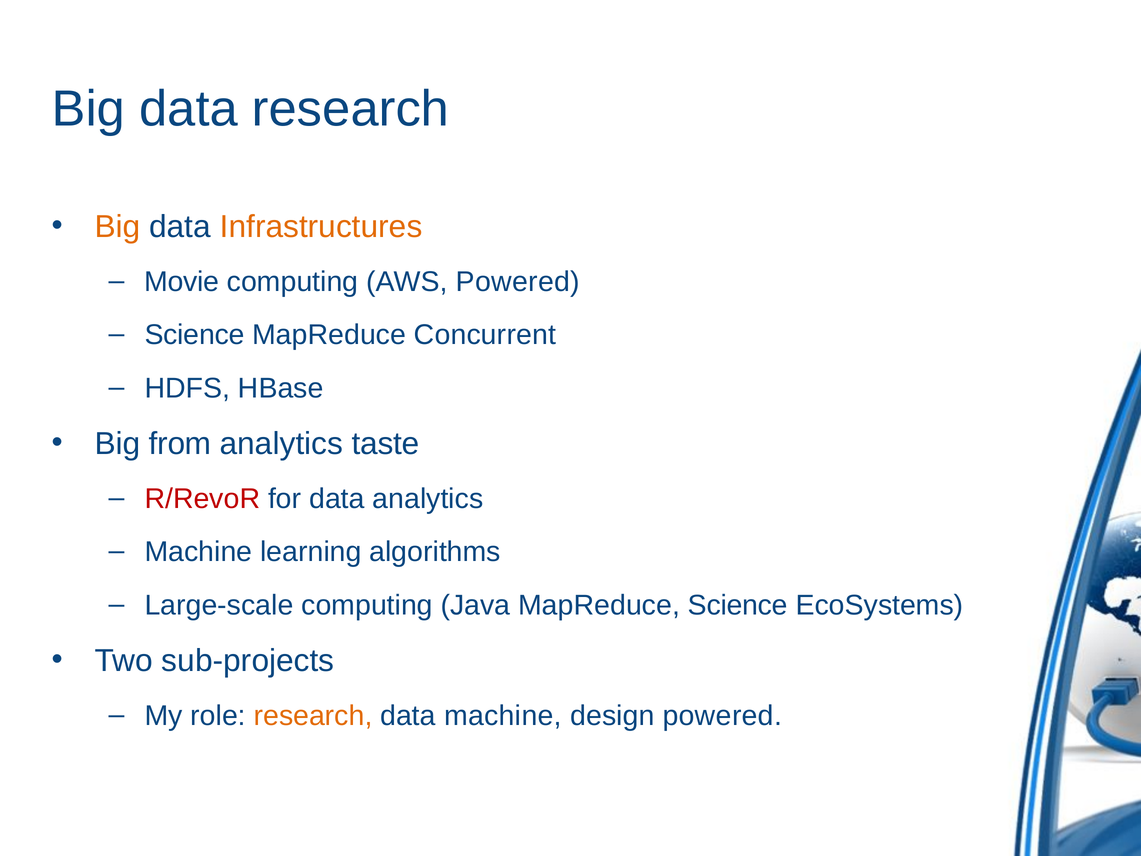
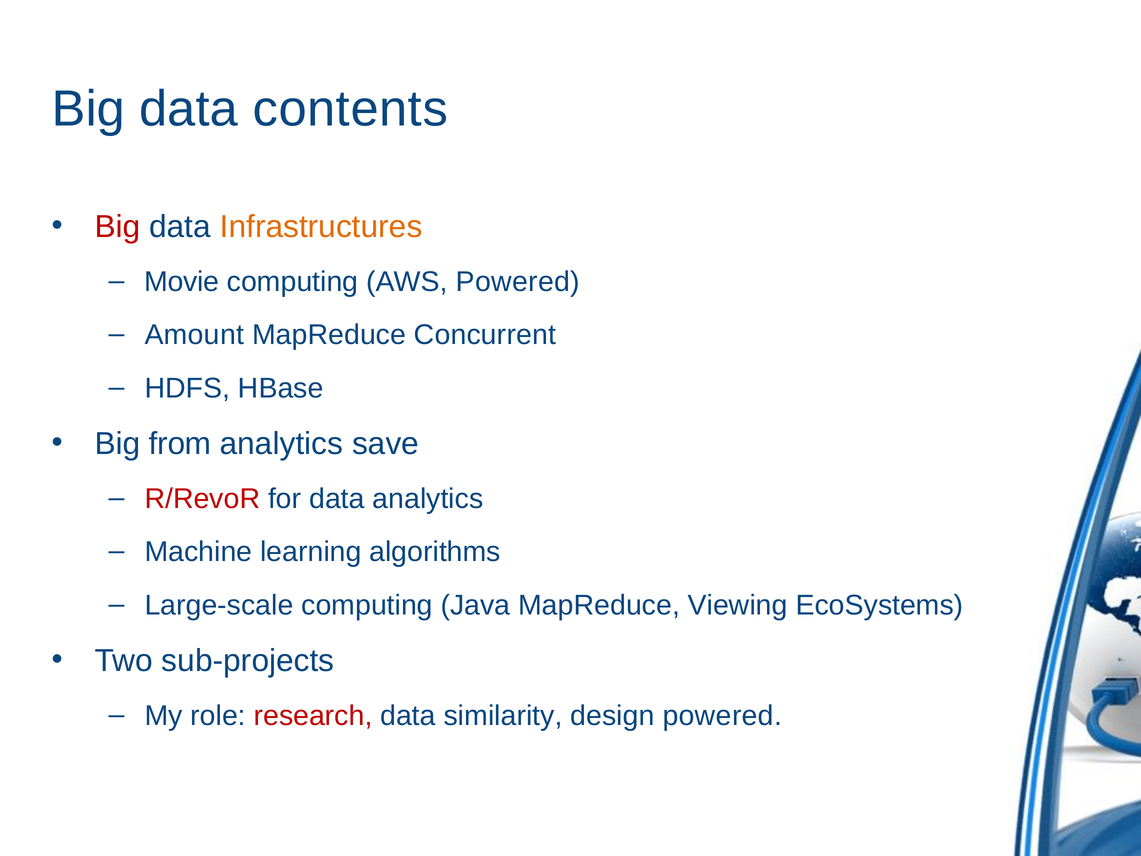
data research: research -> contents
Big at (118, 227) colour: orange -> red
Science at (195, 335): Science -> Amount
taste: taste -> save
MapReduce Science: Science -> Viewing
research at (313, 715) colour: orange -> red
data machine: machine -> similarity
